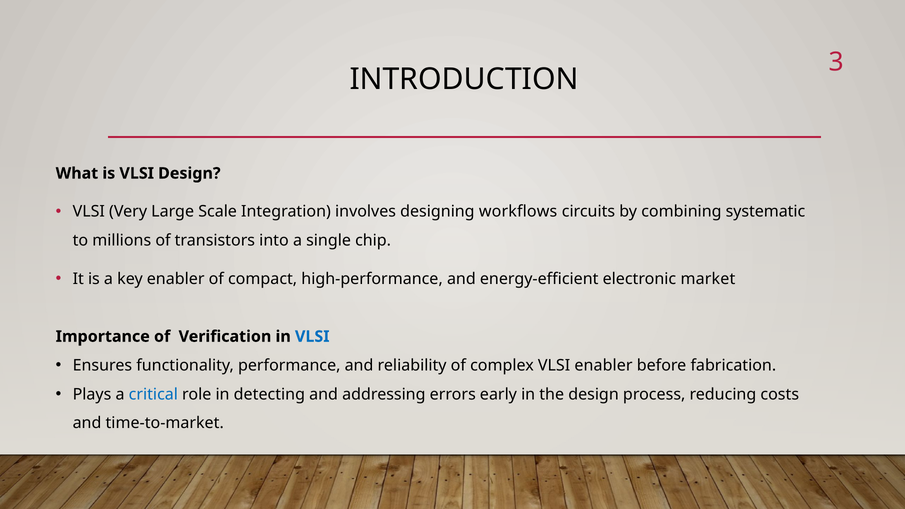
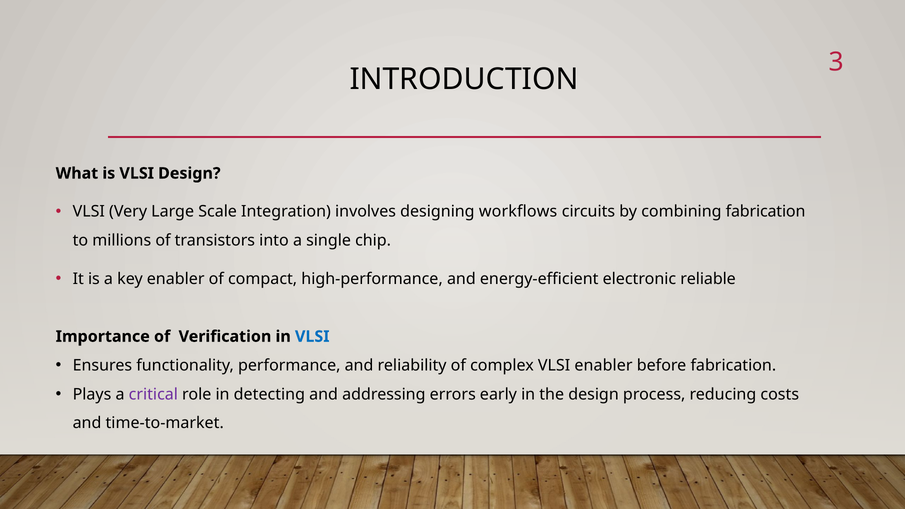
combining systematic: systematic -> fabrication
market: market -> reliable
critical colour: blue -> purple
